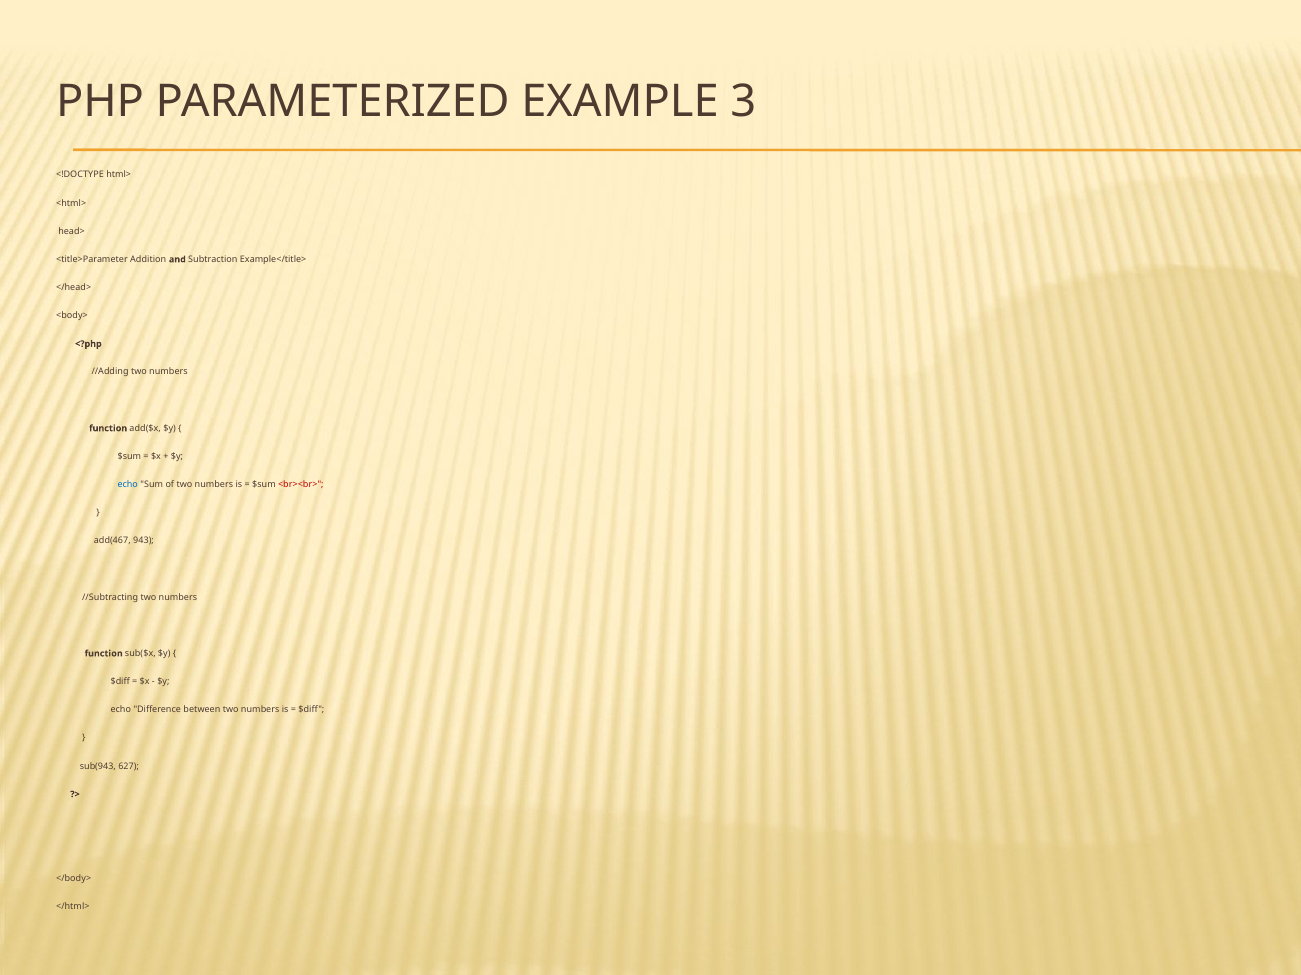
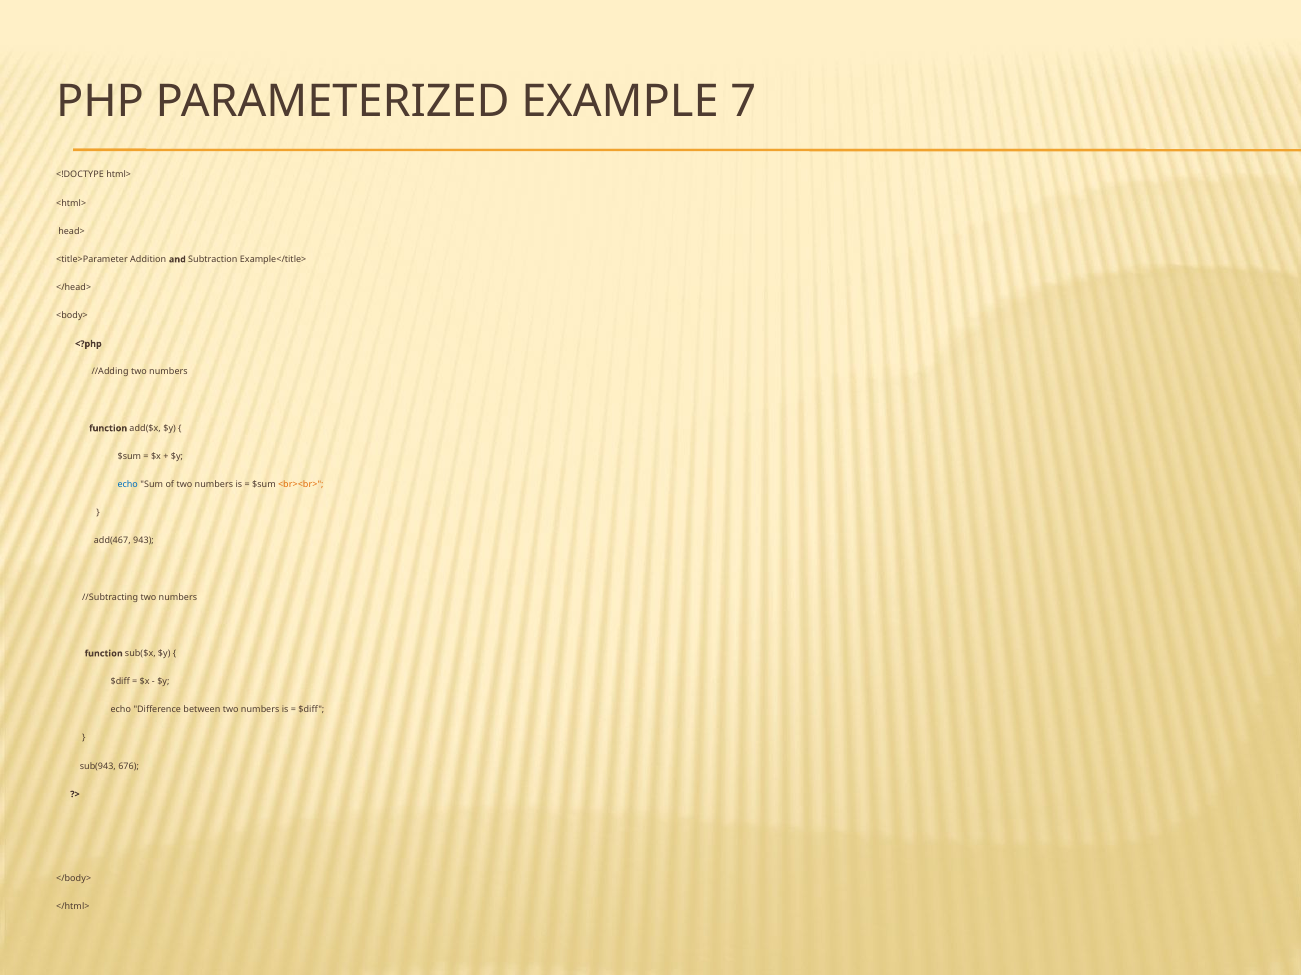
3: 3 -> 7
<br><br> colour: red -> orange
627: 627 -> 676
